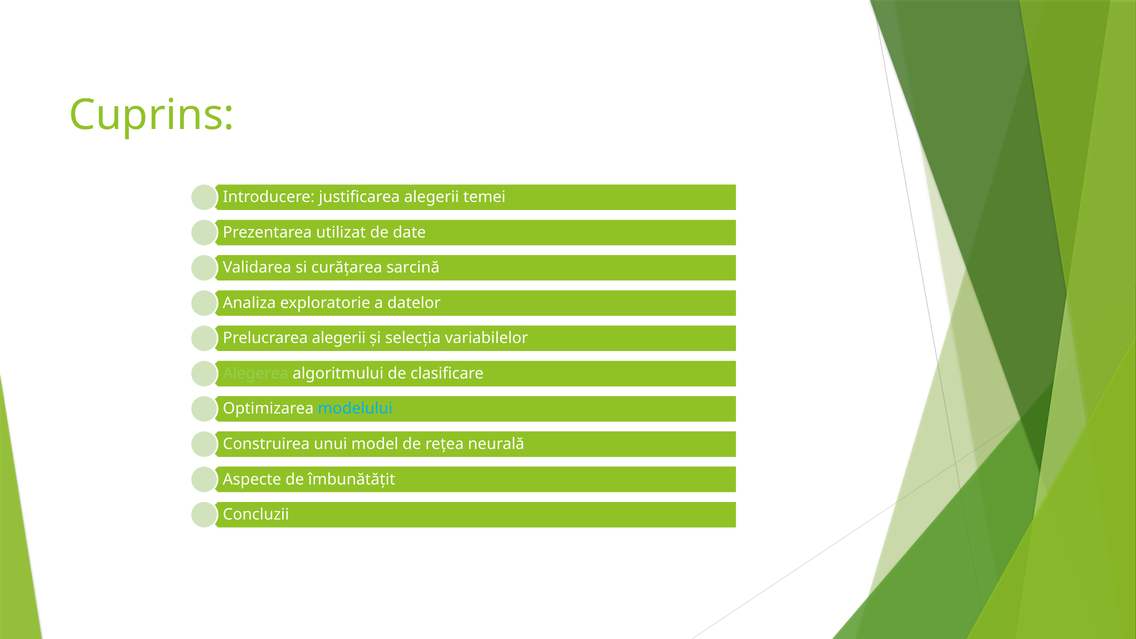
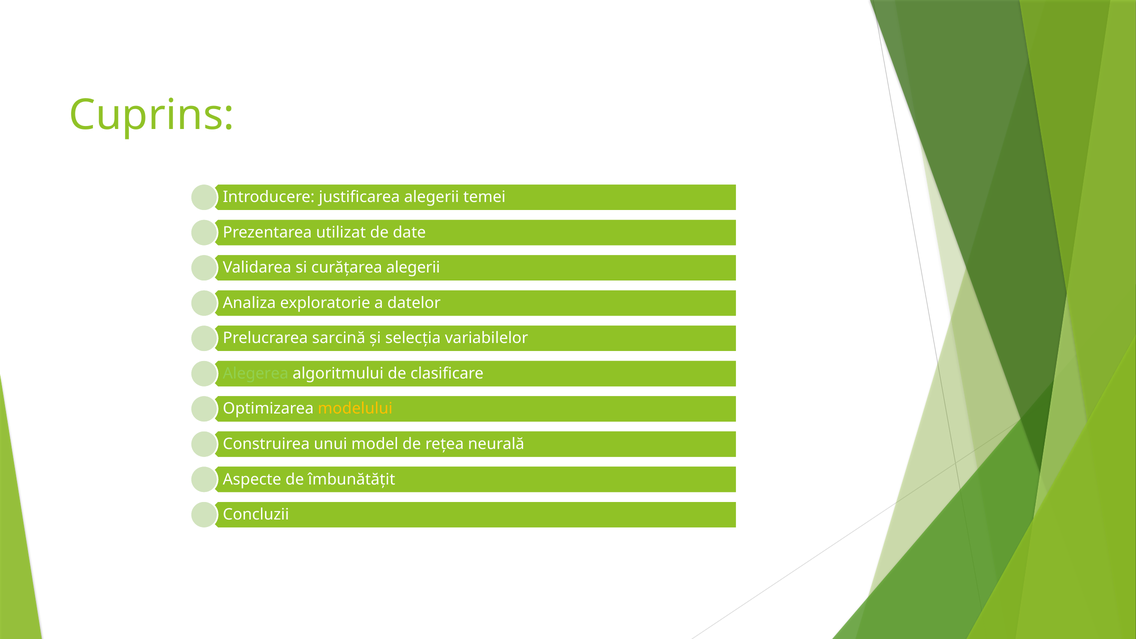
curățarea sarcină: sarcină -> alegerii
Prelucrarea alegerii: alegerii -> sarcină
modelului colour: light blue -> yellow
